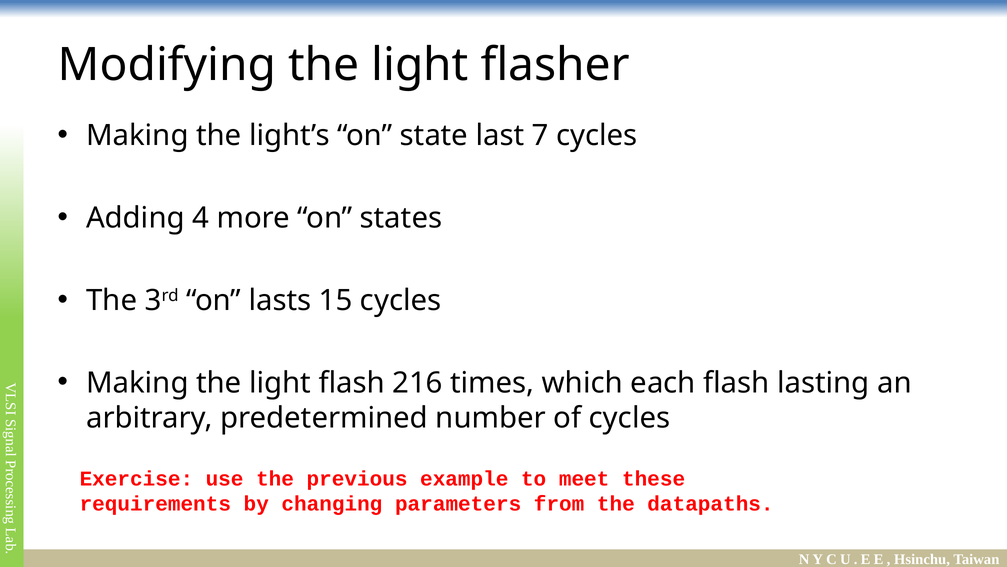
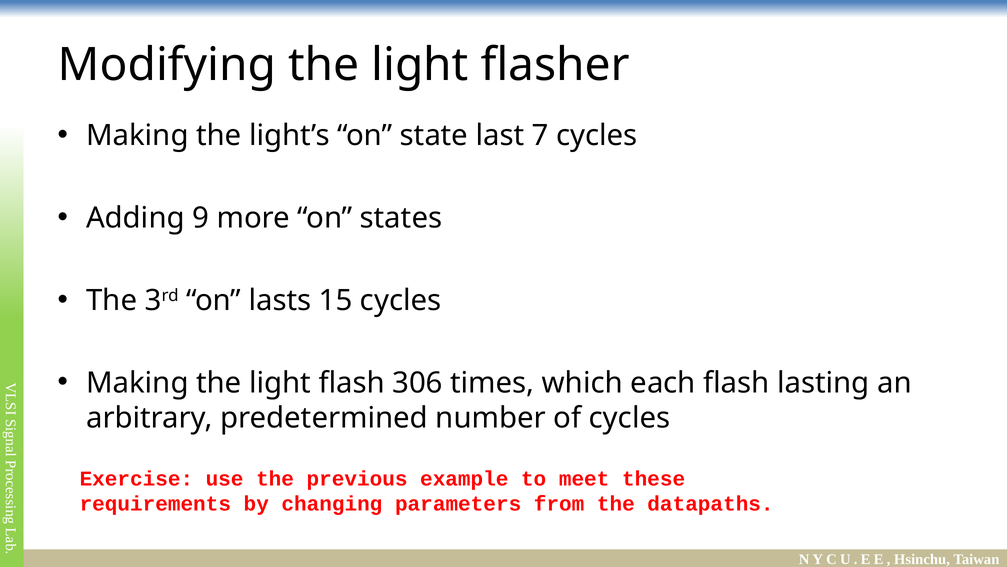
4: 4 -> 9
216: 216 -> 306
